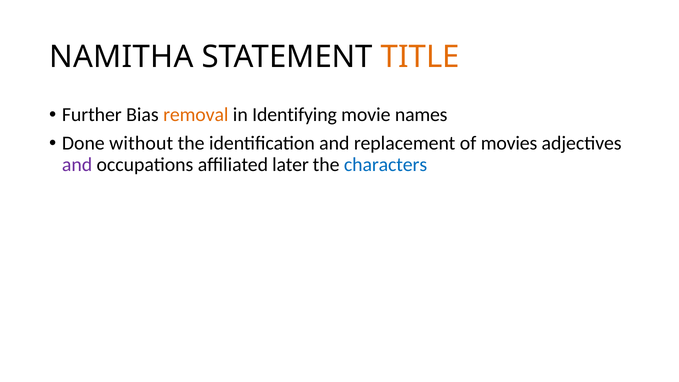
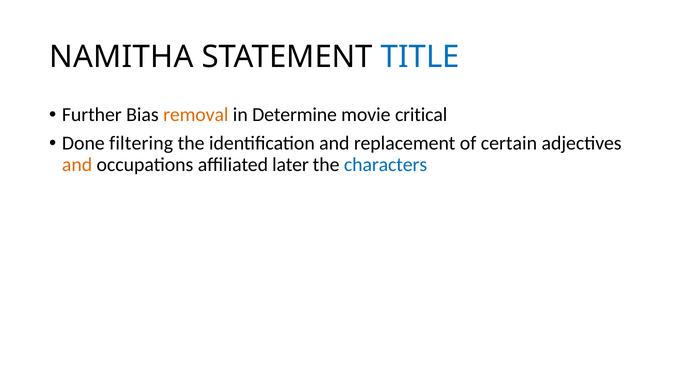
TITLE colour: orange -> blue
Identifying: Identifying -> Determine
names: names -> critical
without: without -> filtering
movies: movies -> certain
and at (77, 165) colour: purple -> orange
